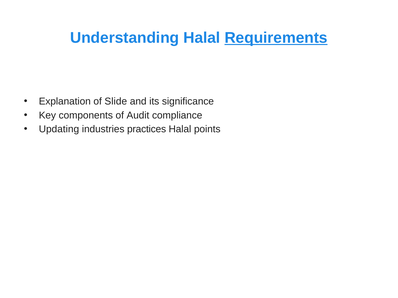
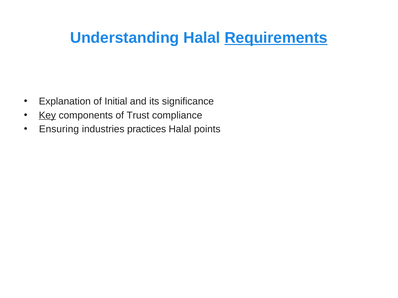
Slide: Slide -> Initial
Key underline: none -> present
Audit: Audit -> Trust
Updating: Updating -> Ensuring
